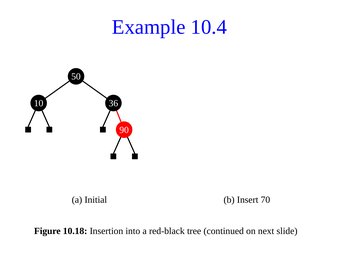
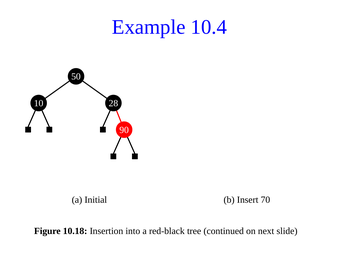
36: 36 -> 28
